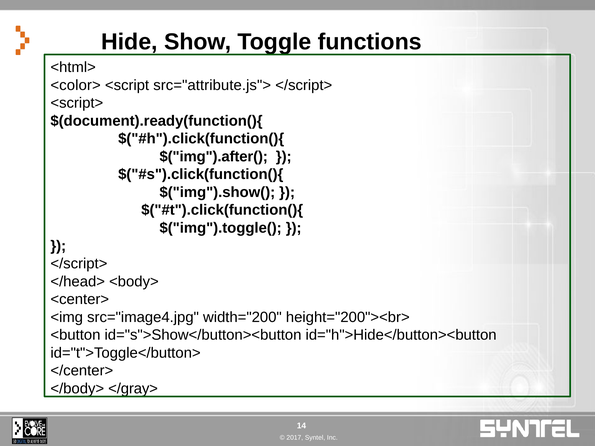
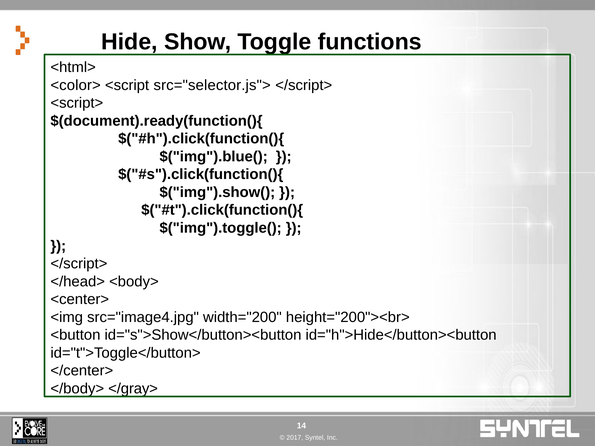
src="attribute.js">: src="attribute.js"> -> src="selector.js">
$("img").after(: $("img").after( -> $("img").blue(
